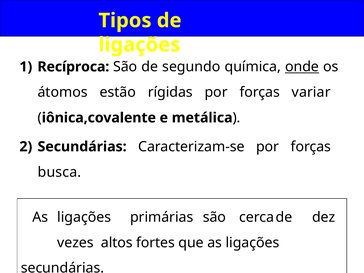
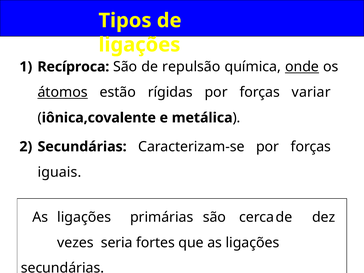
segundo: segundo -> repulsão
átomos underline: none -> present
busca: busca -> iguais
altos: altos -> seria
